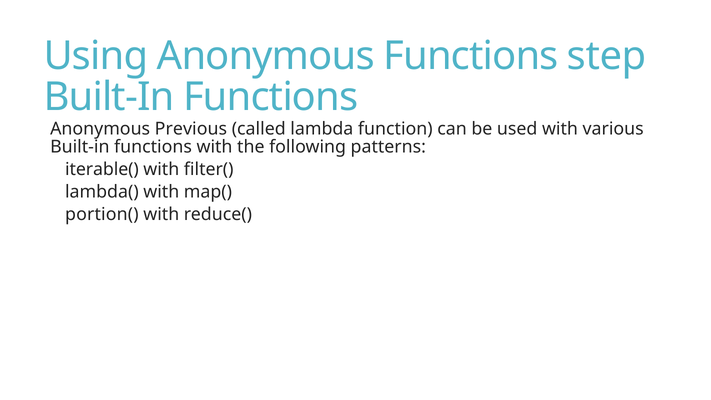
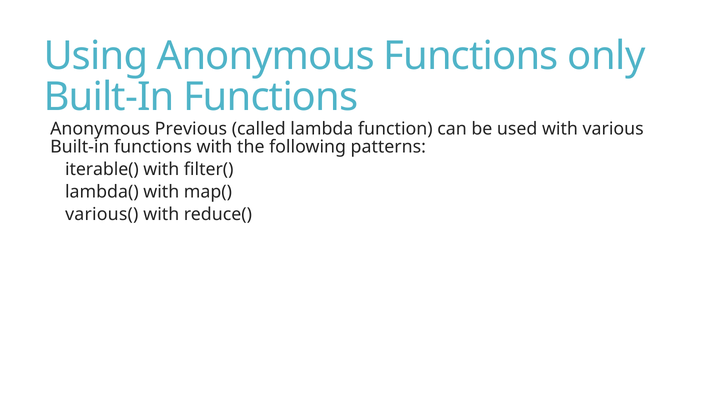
step: step -> only
portion(: portion( -> various(
